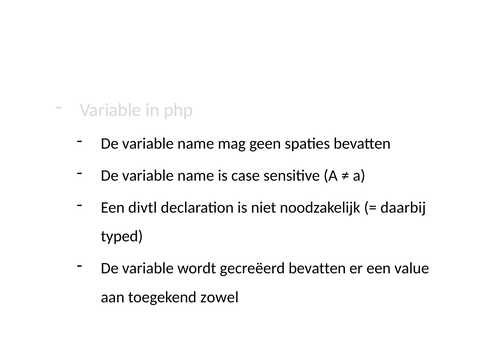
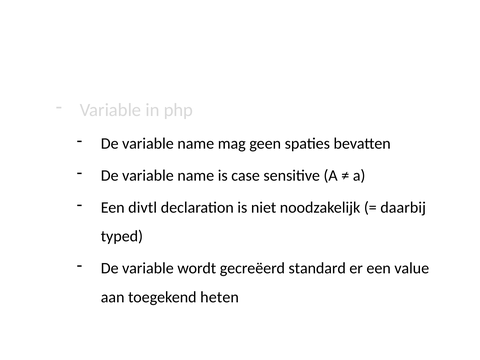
gecreëerd bevatten: bevatten -> standard
zowel: zowel -> heten
